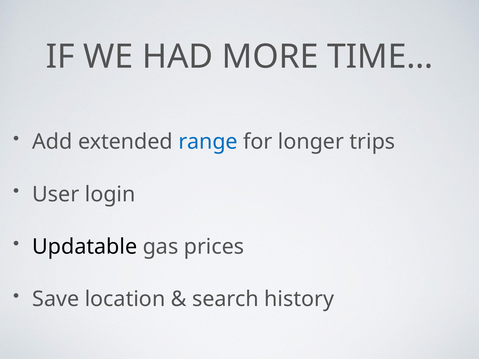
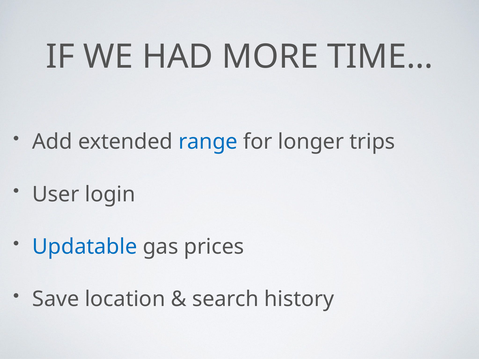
Updatable colour: black -> blue
